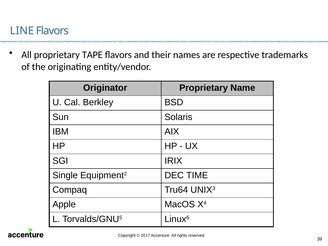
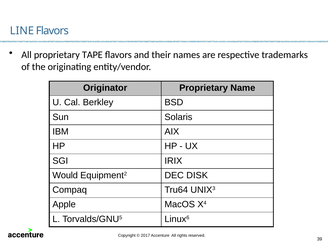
Single: Single -> Would
TIME: TIME -> DISK
